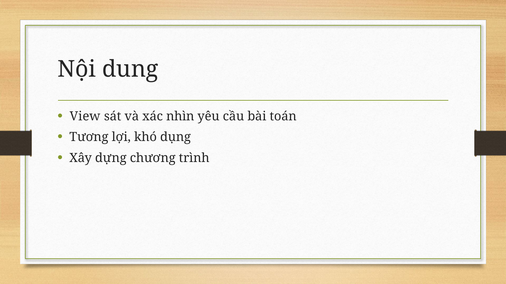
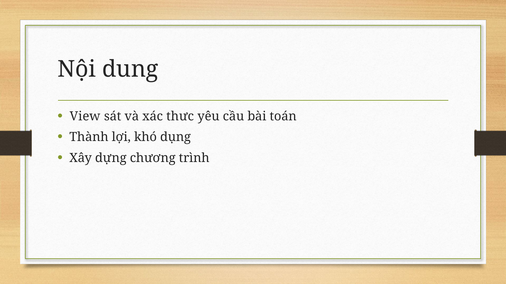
nhìn: nhìn -> thưc
Tương: Tương -> Thành
